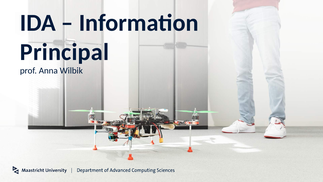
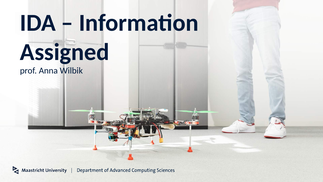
Principal: Principal -> Assigned
